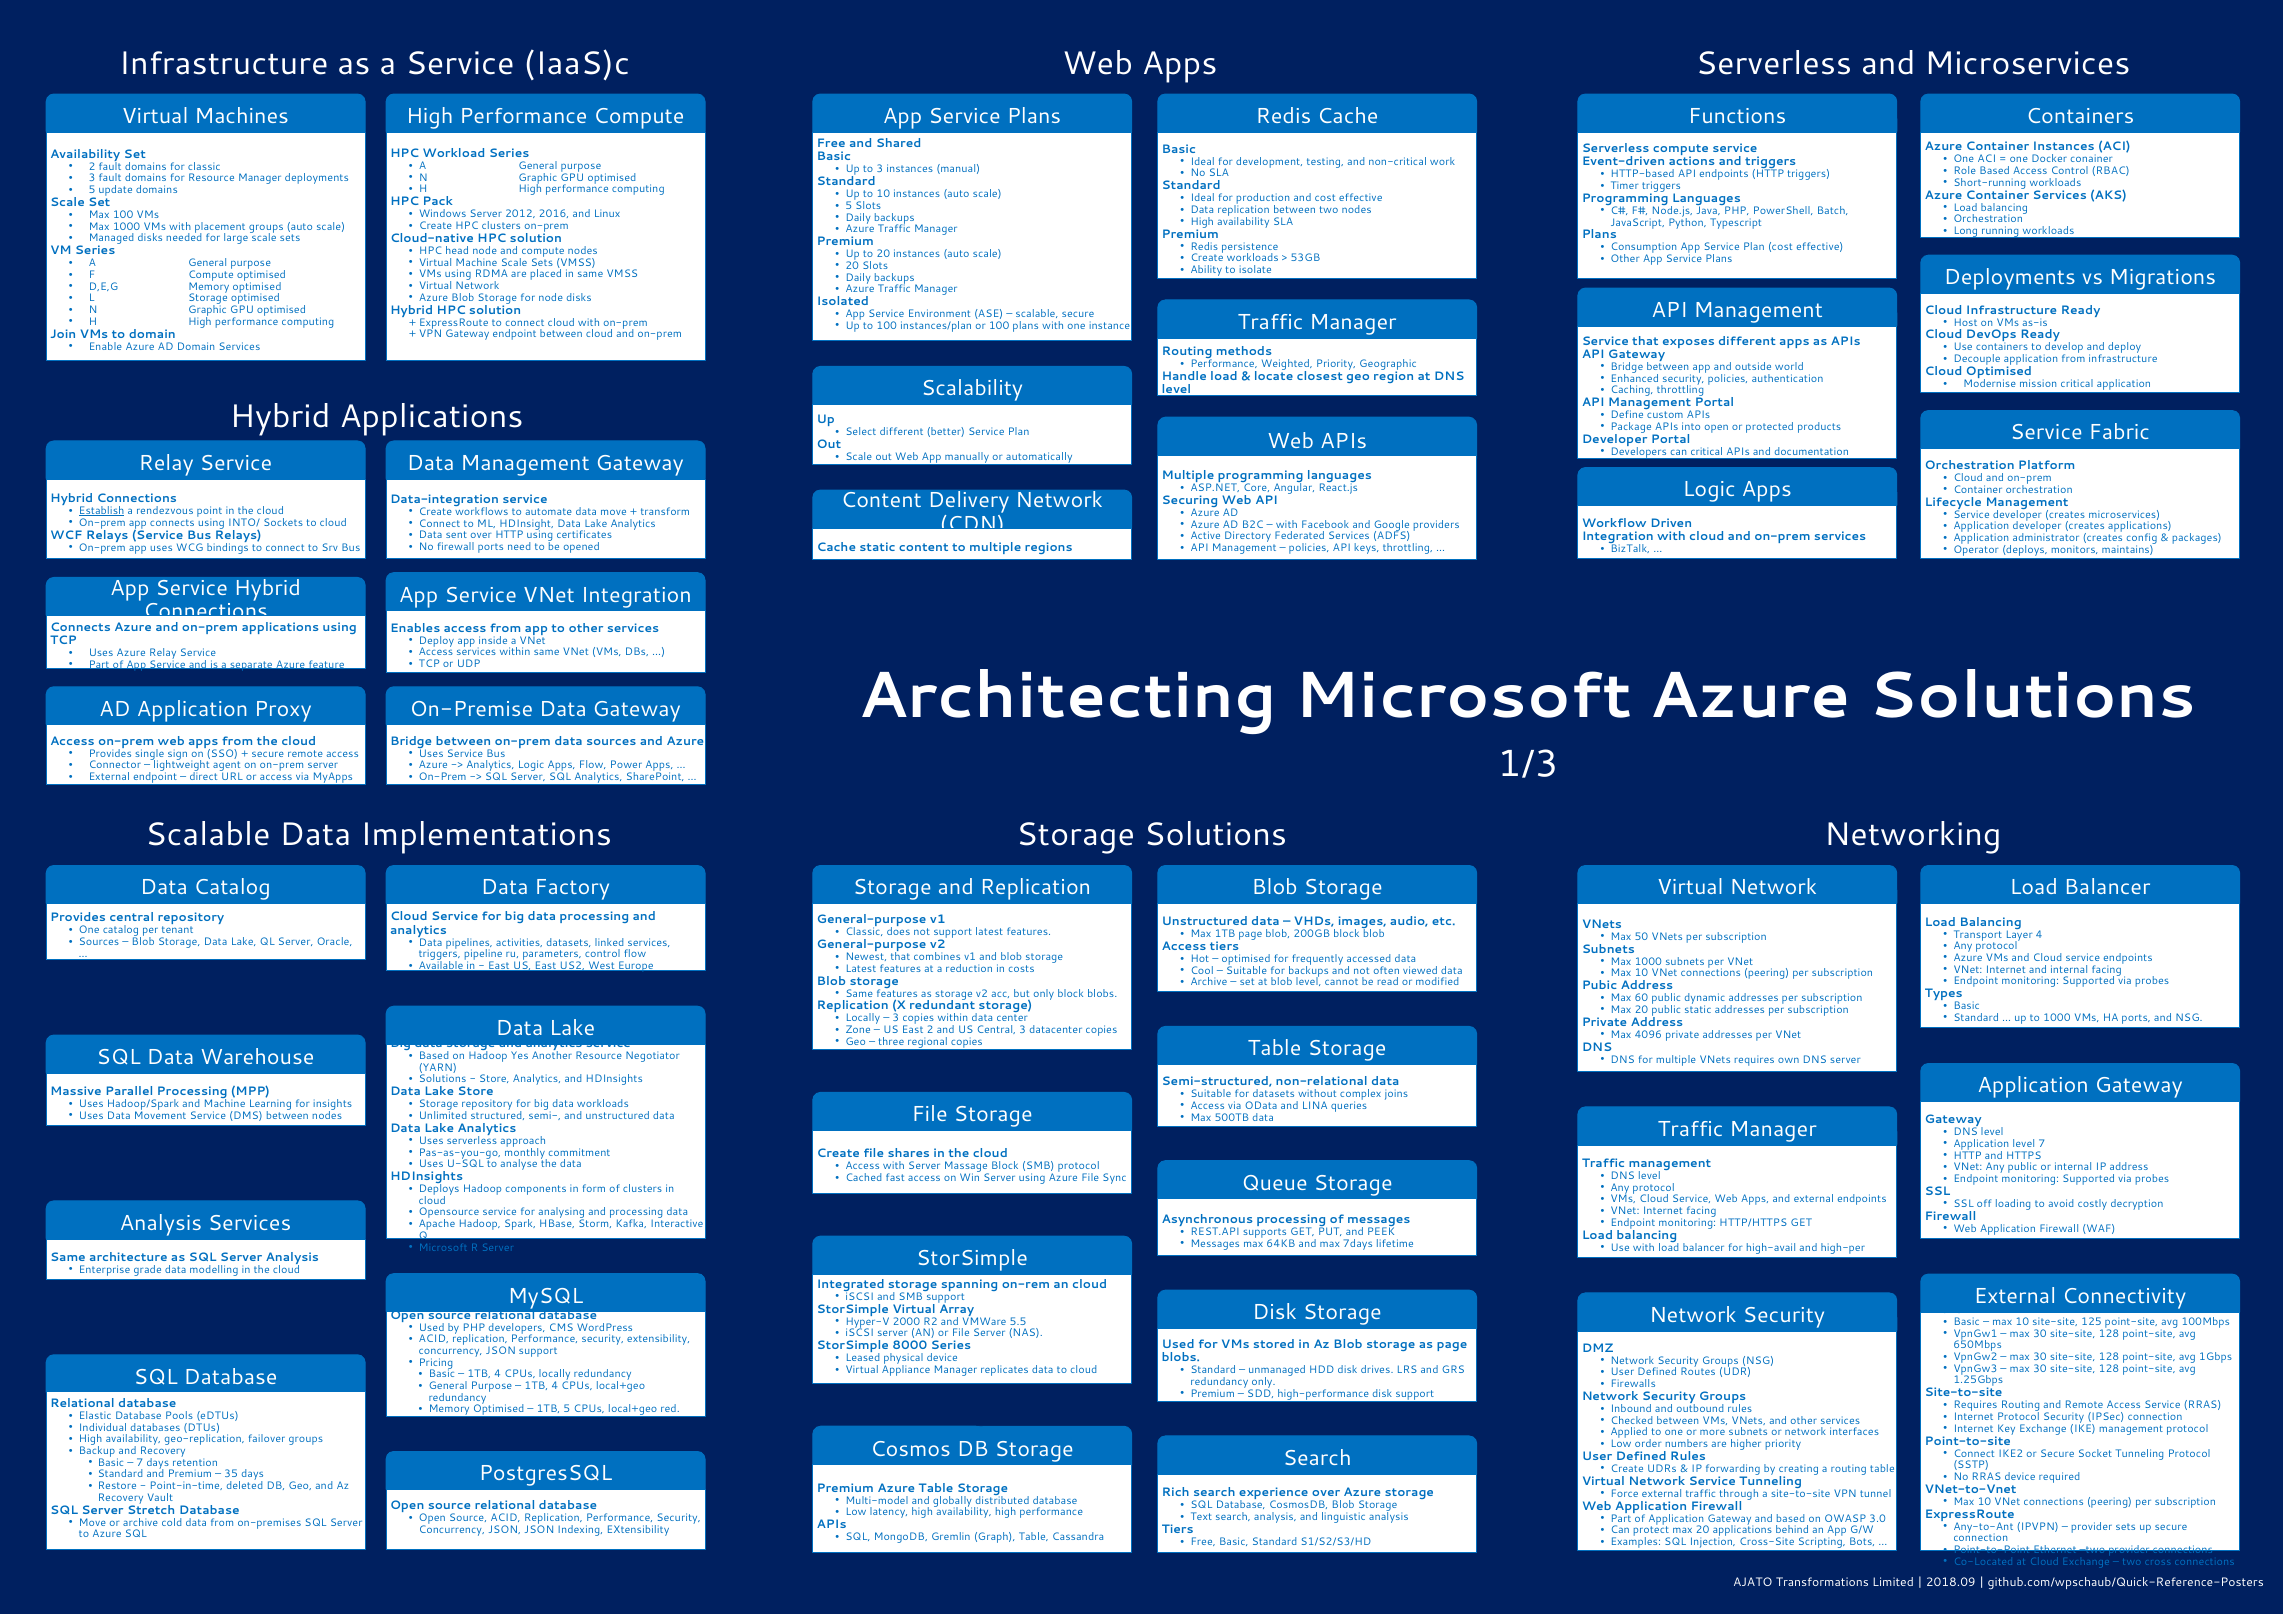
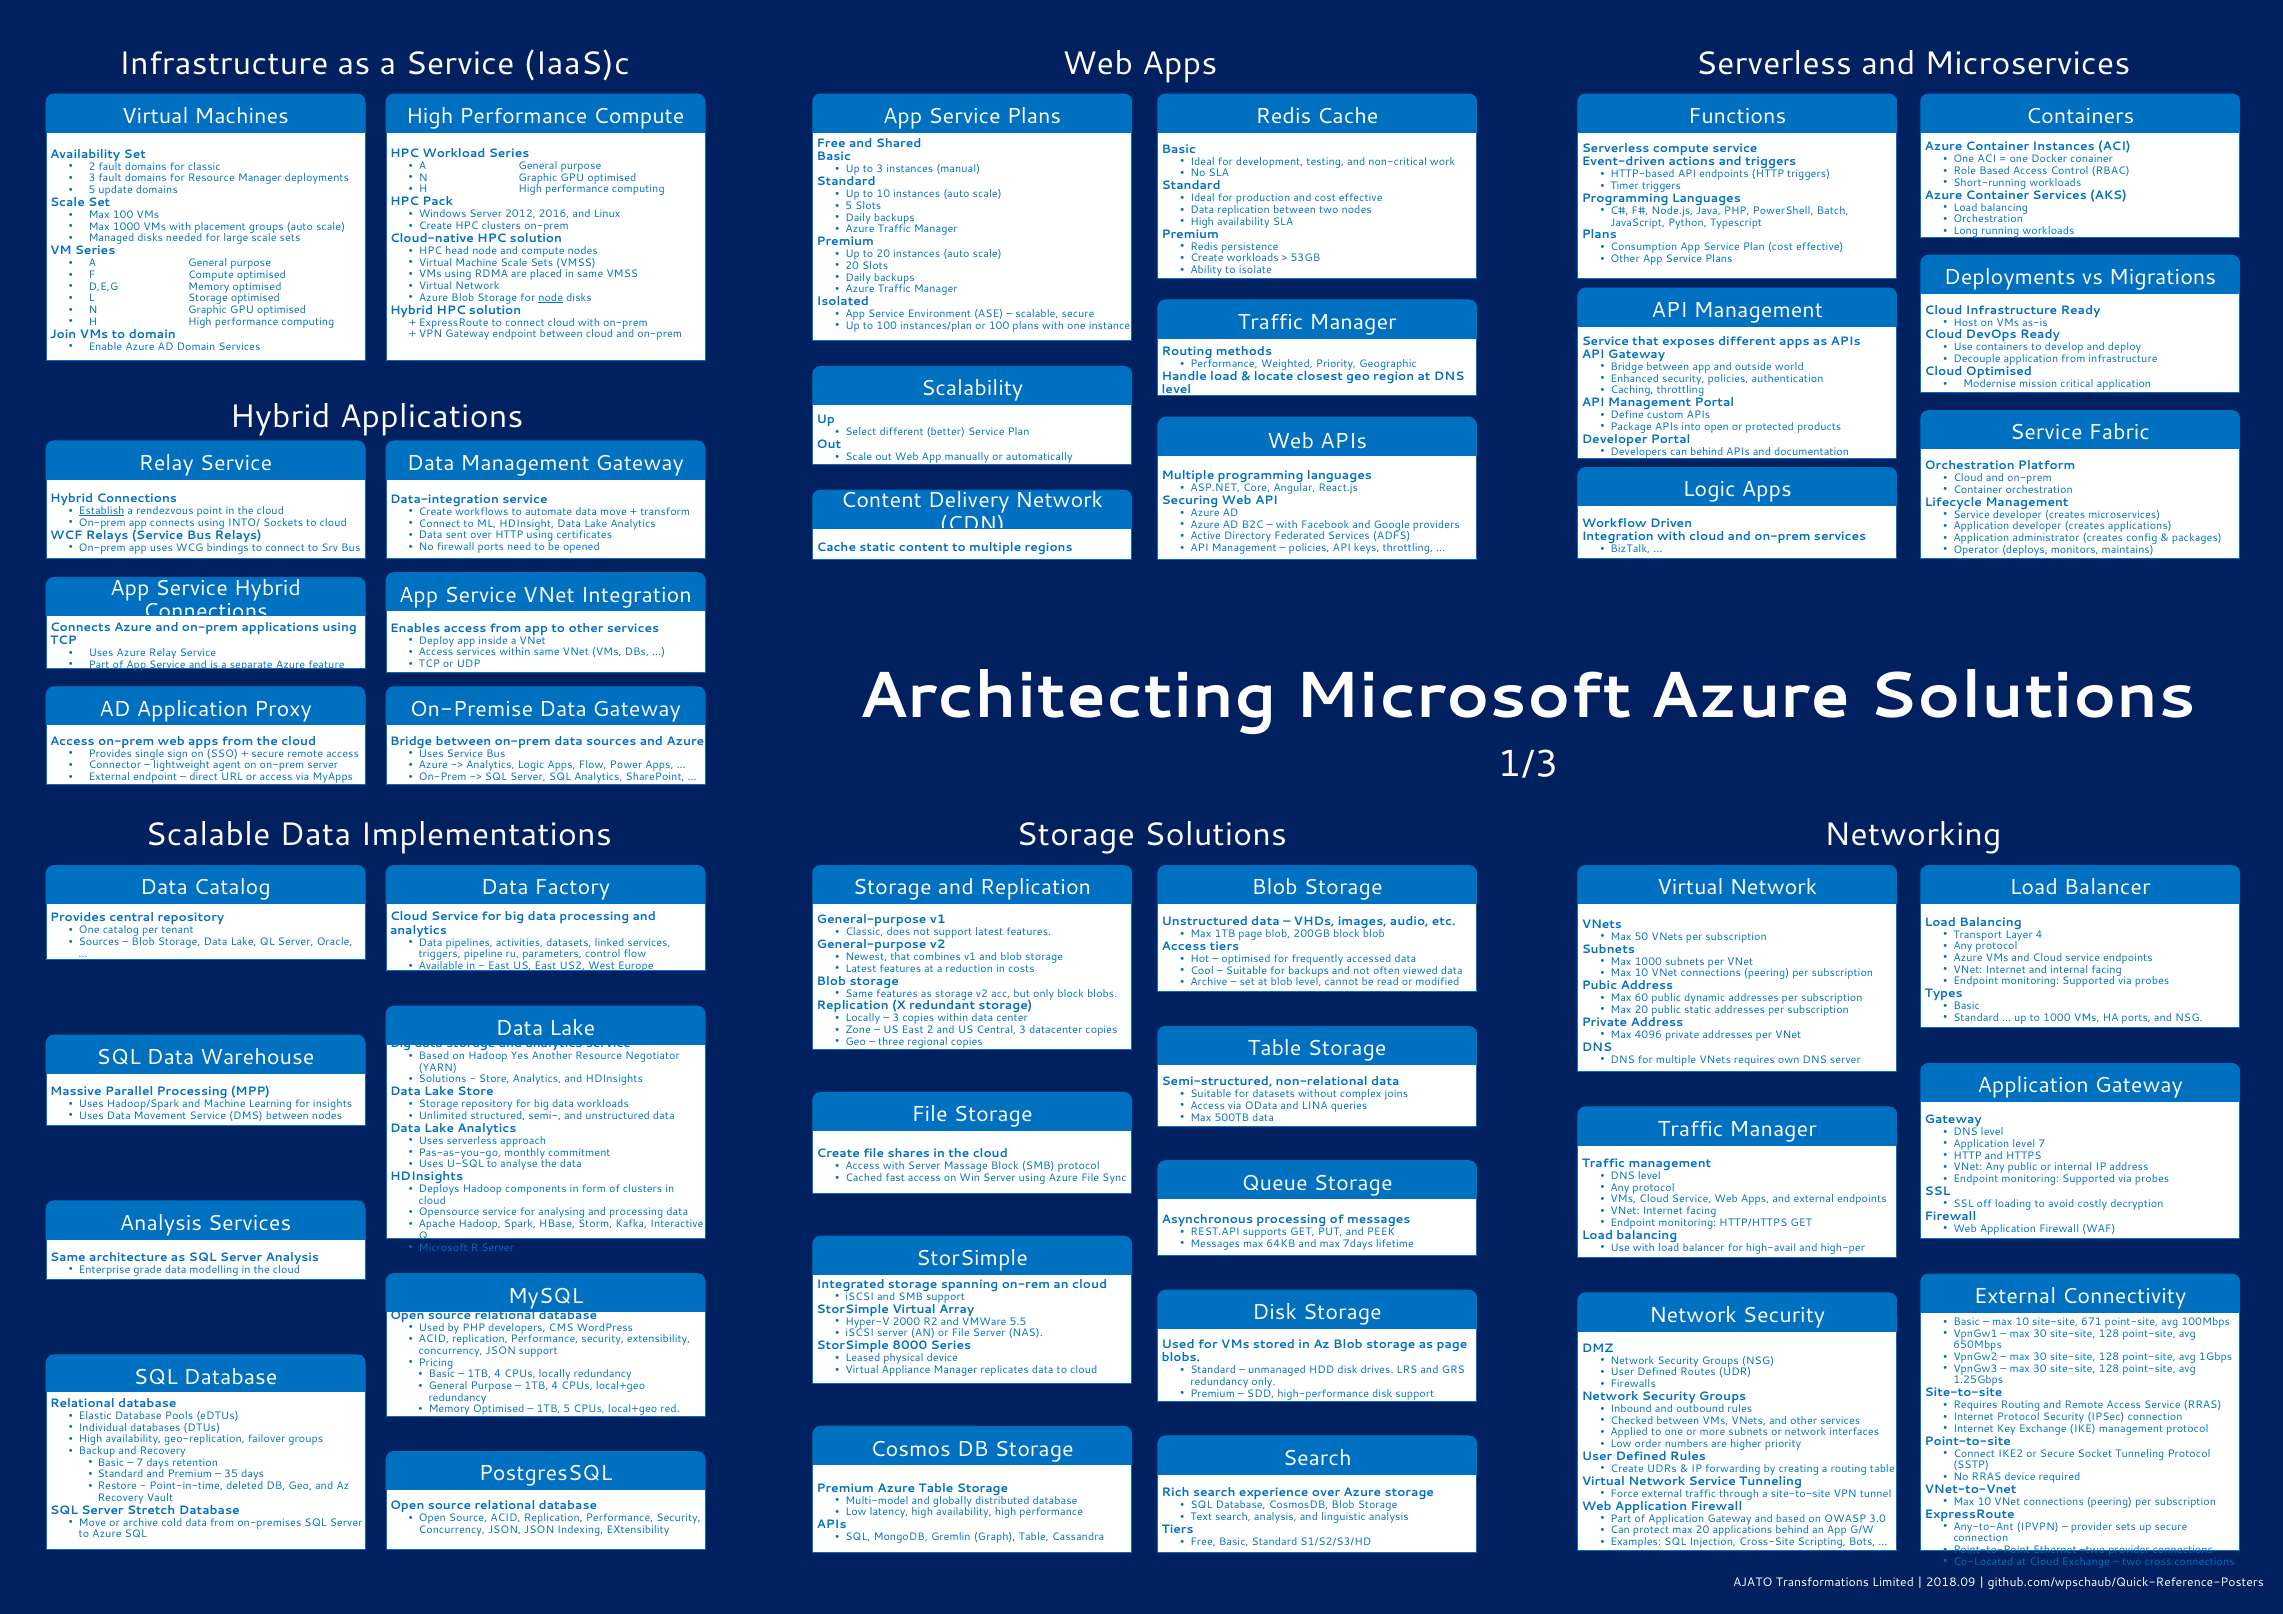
node at (551, 298) underline: none -> present
can critical: critical -> behind
125: 125 -> 671
